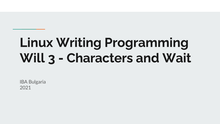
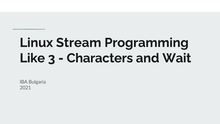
Writing: Writing -> Stream
Will: Will -> Like
